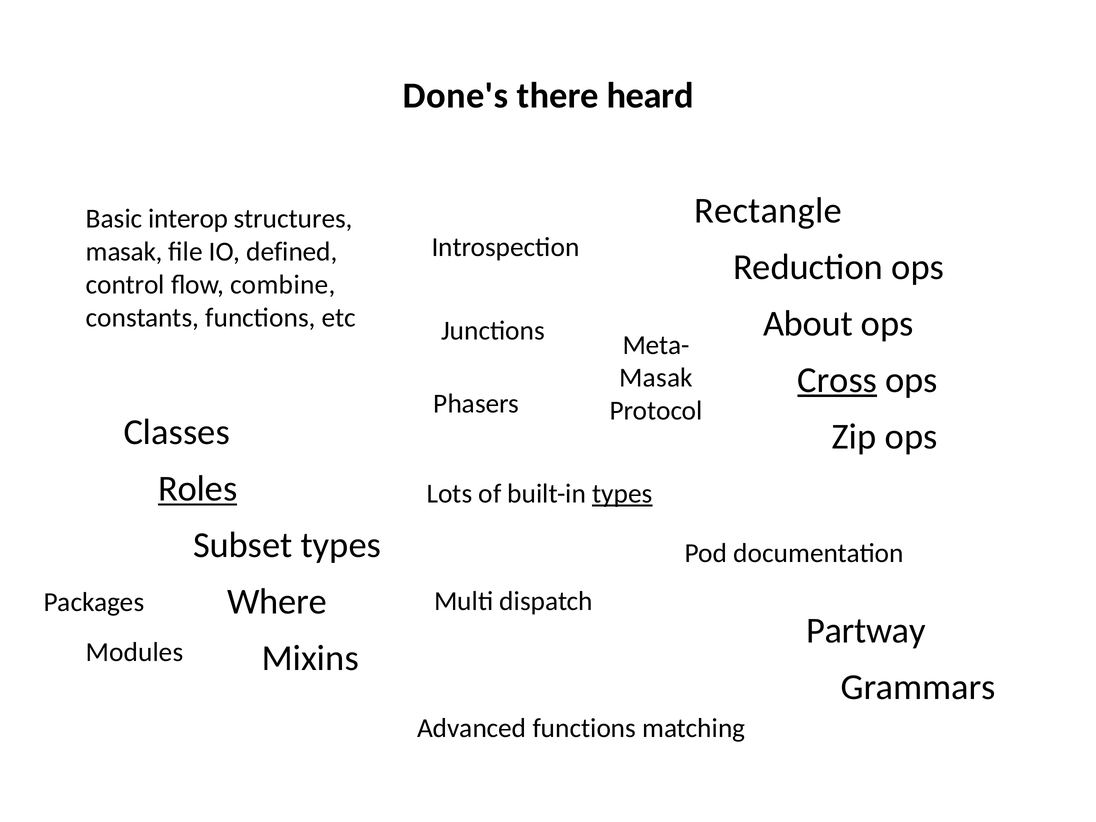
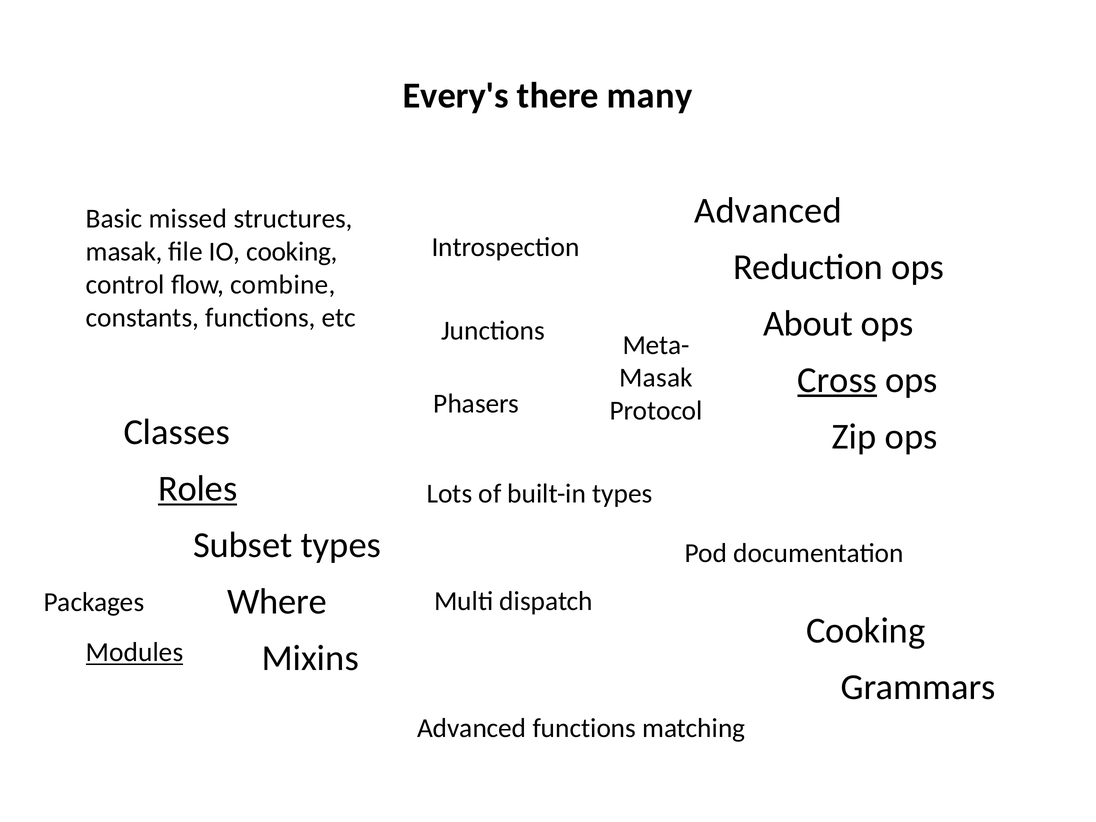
Done's: Done's -> Every's
heard: heard -> many
Rectangle at (768, 210): Rectangle -> Advanced
interop: interop -> missed
IO defined: defined -> cooking
types at (622, 494) underline: present -> none
Partway at (866, 631): Partway -> Cooking
Modules underline: none -> present
